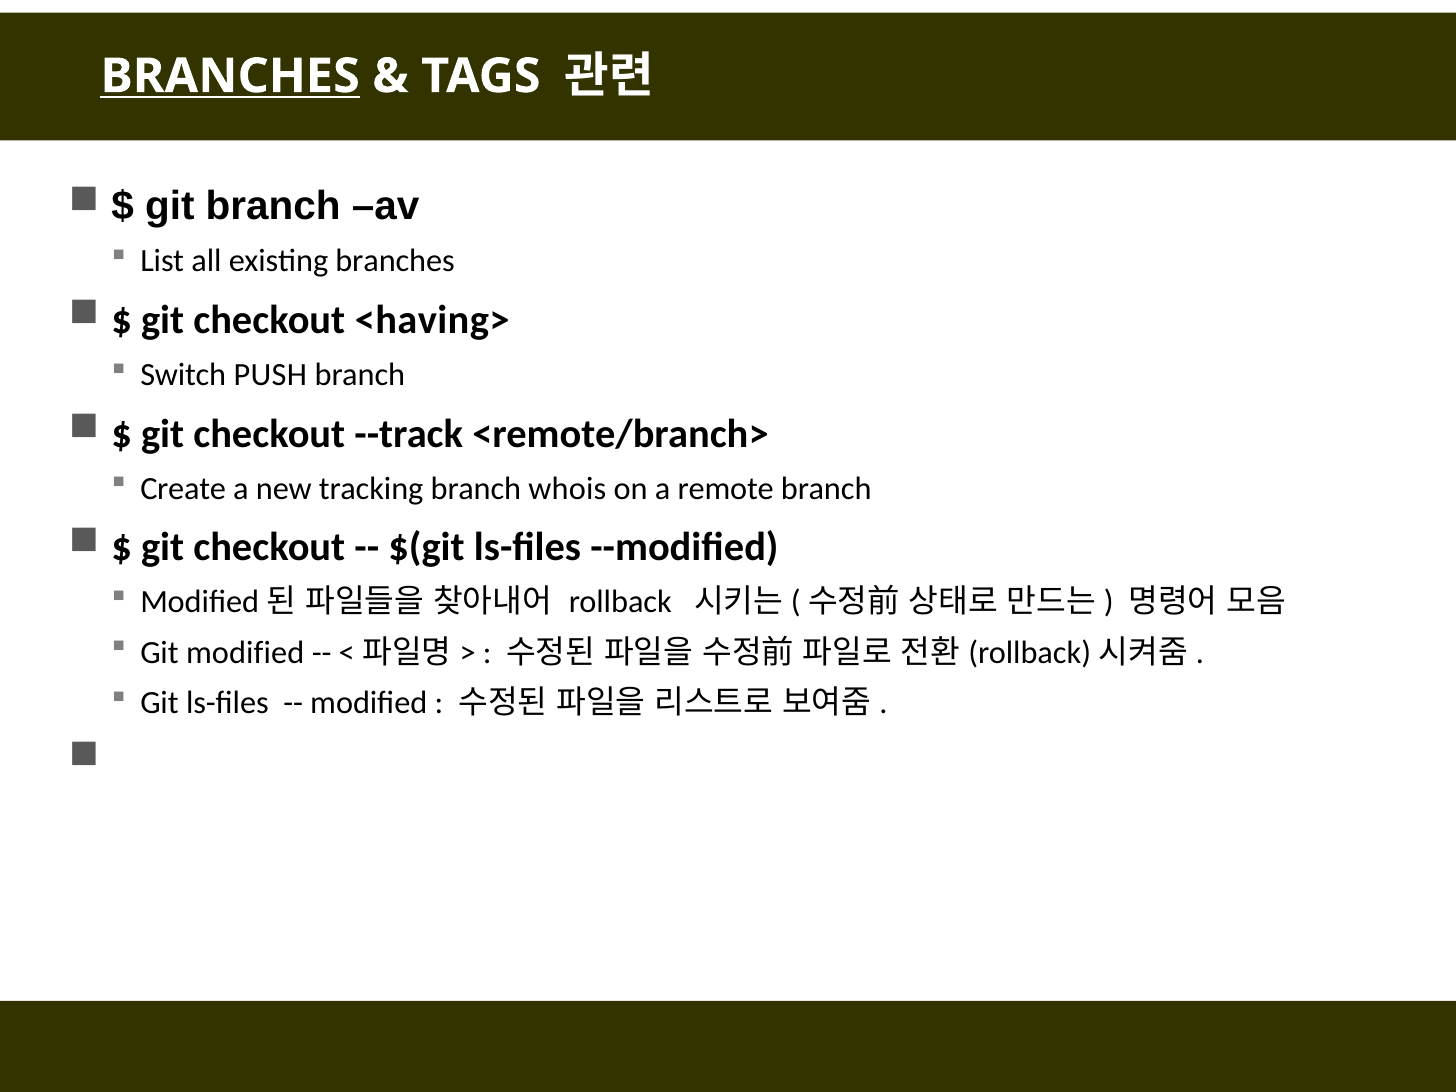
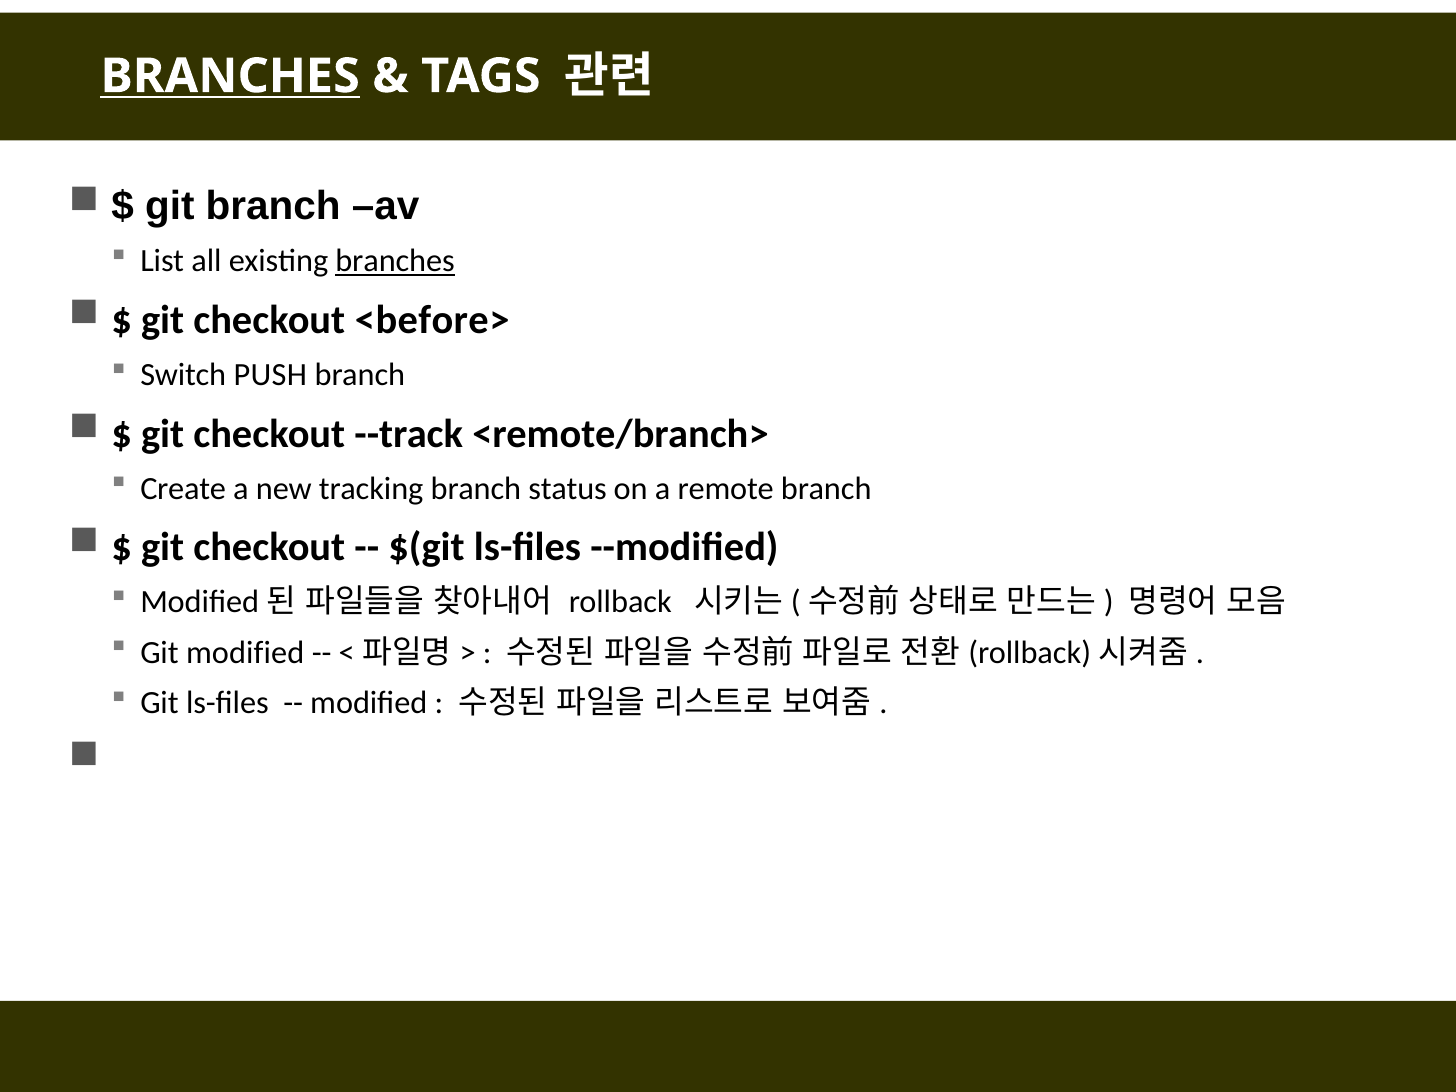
branches at (395, 261) underline: none -> present
<having>: <having> -> <before>
whois: whois -> status
